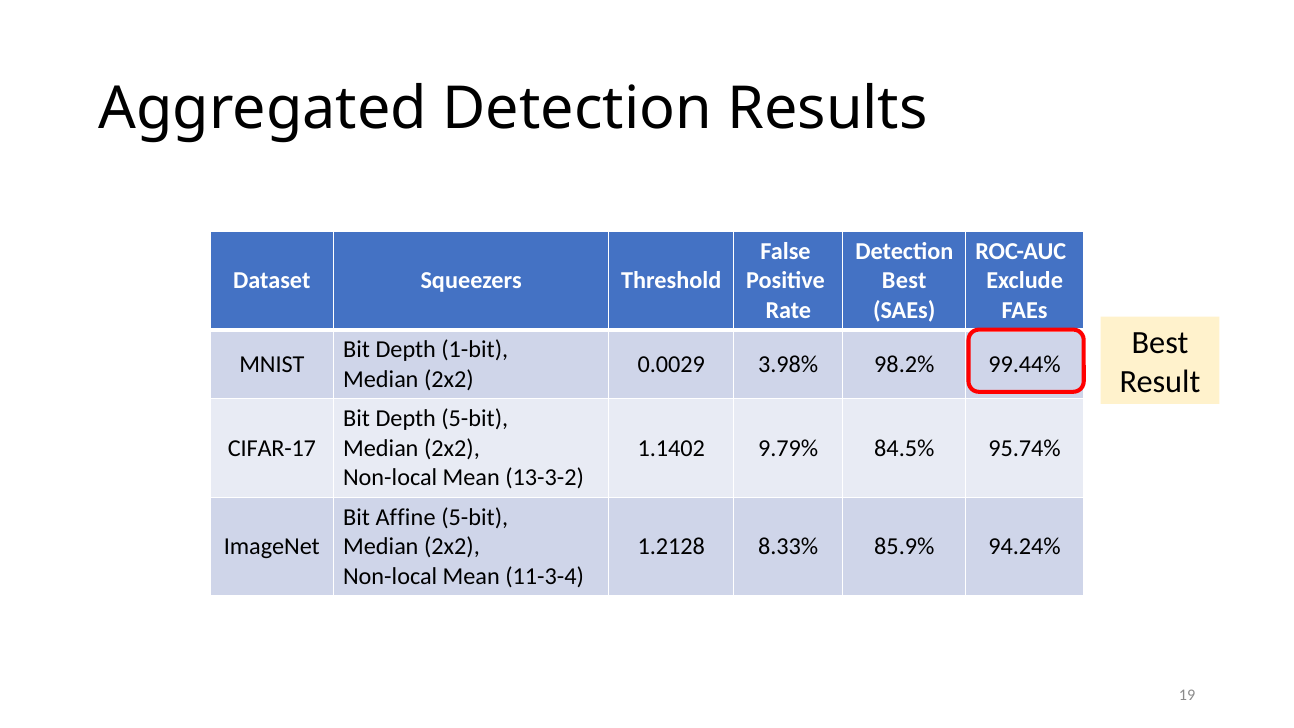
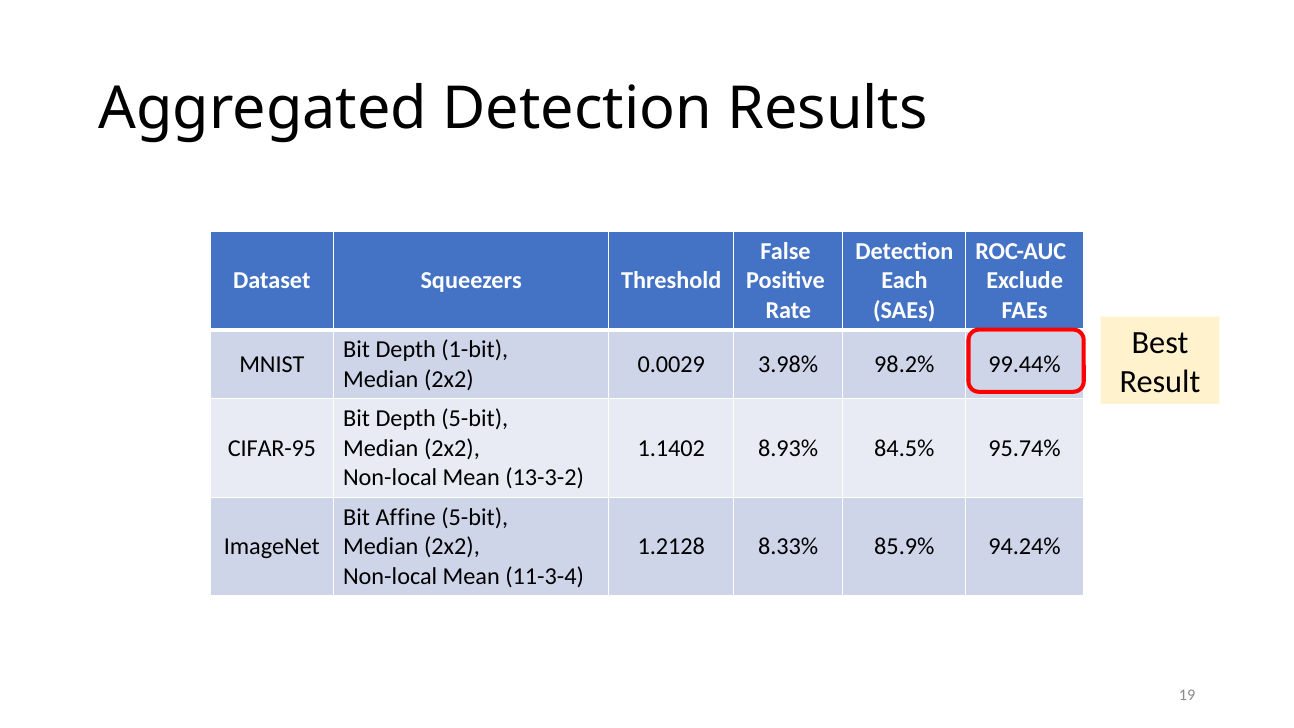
Best at (904, 281): Best -> Each
CIFAR-17: CIFAR-17 -> CIFAR-95
9.79%: 9.79% -> 8.93%
